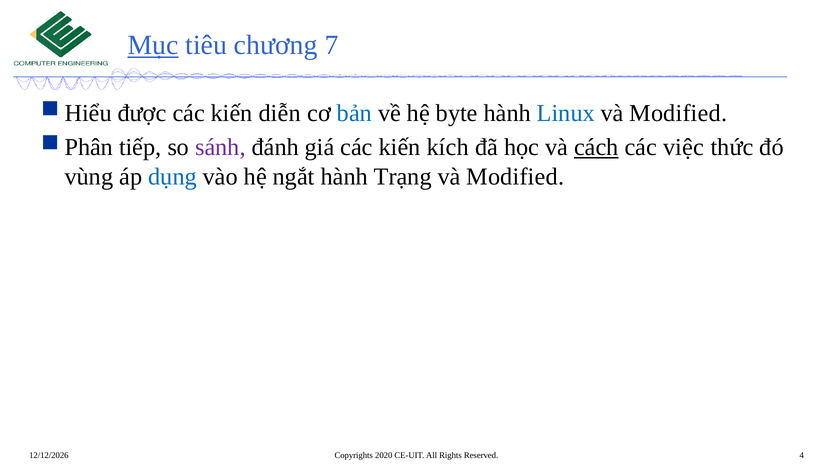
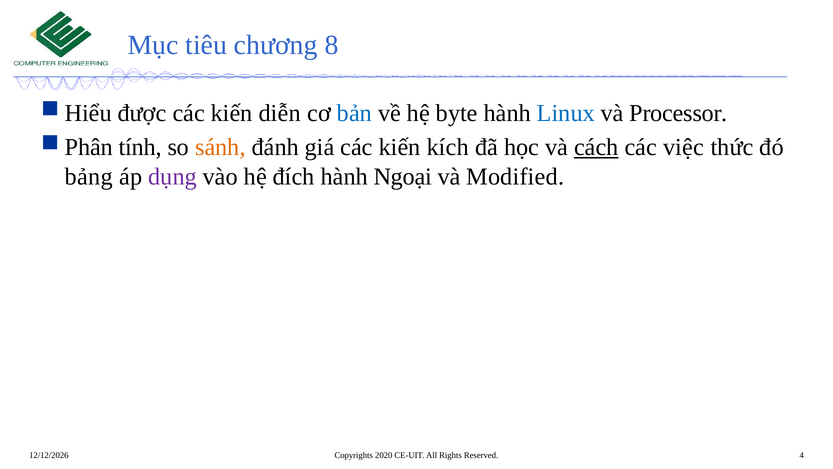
Mục underline: present -> none
7: 7 -> 8
Modified at (678, 113): Modified -> Processor
tiếp: tiếp -> tính
sánh colour: purple -> orange
vùng: vùng -> bảng
dụng colour: blue -> purple
ngắt: ngắt -> đích
Trạng: Trạng -> Ngoại
